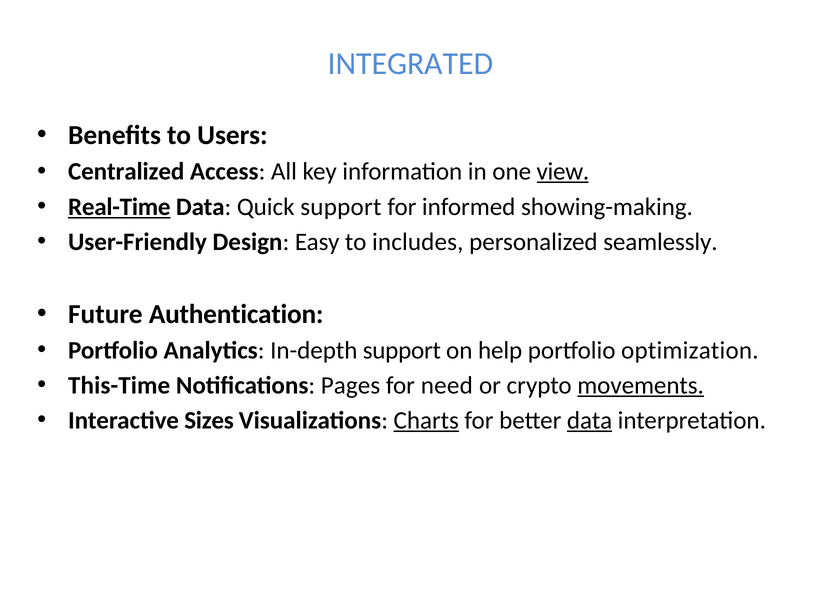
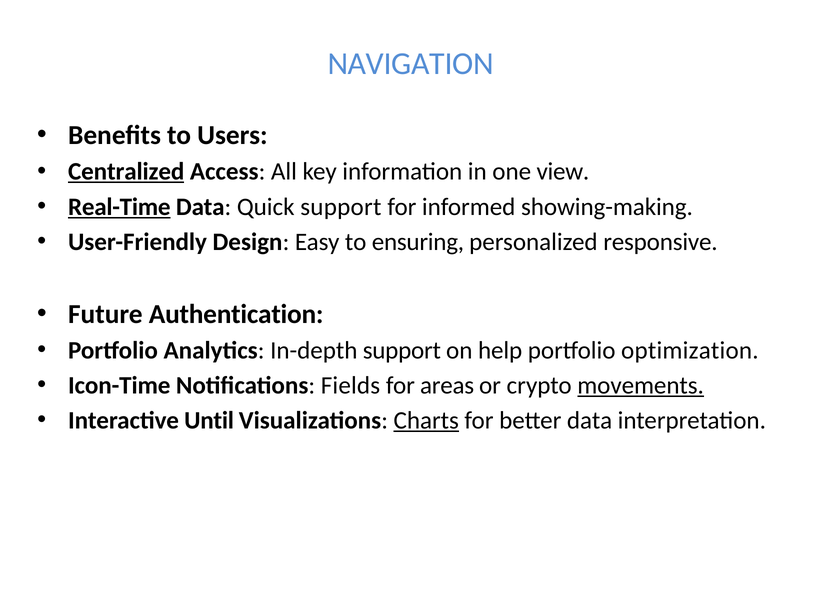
INTEGRATED: INTEGRATED -> NAVIGATION
Centralized underline: none -> present
view underline: present -> none
includes: includes -> ensuring
seamlessly: seamlessly -> responsive
This-Time: This-Time -> Icon-Time
Pages: Pages -> Fields
need: need -> areas
Sizes: Sizes -> Until
data at (590, 420) underline: present -> none
